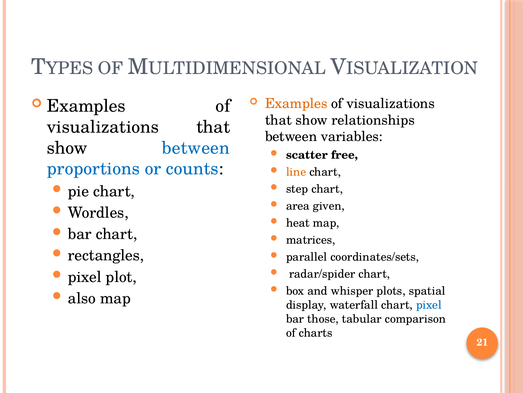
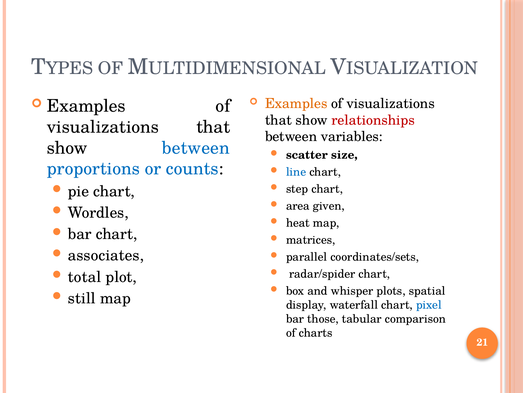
relationships colour: black -> red
free: free -> size
line colour: orange -> blue
rectangles: rectangles -> associates
pixel at (85, 276): pixel -> total
also: also -> still
